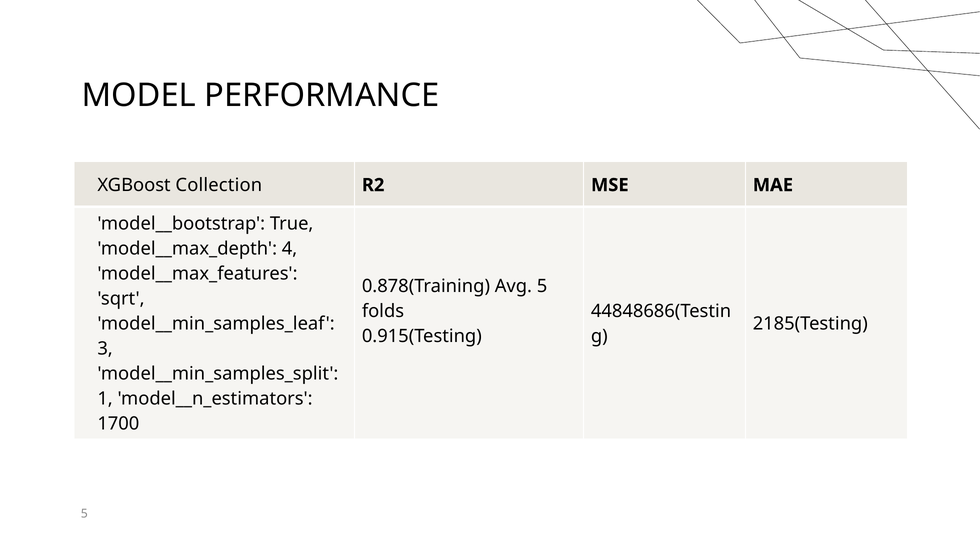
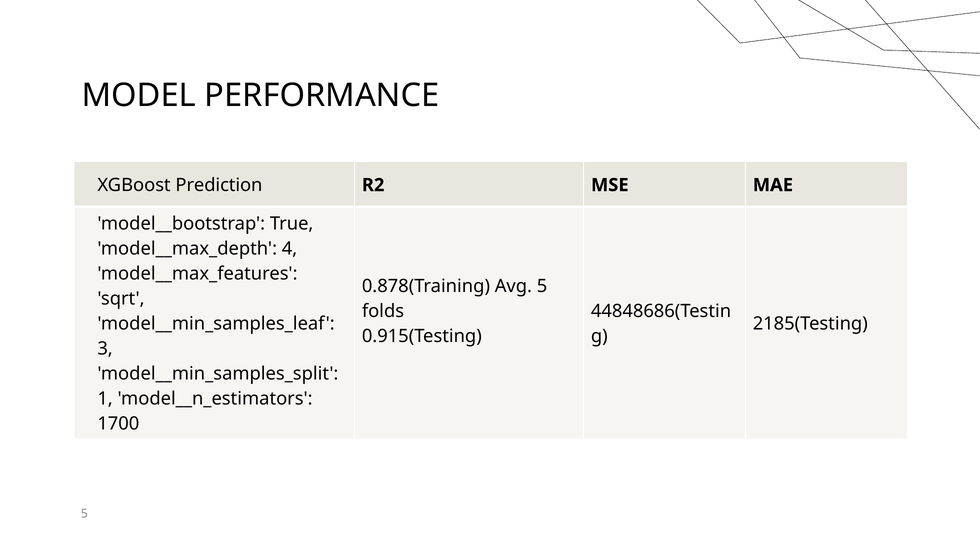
Collection: Collection -> Prediction
